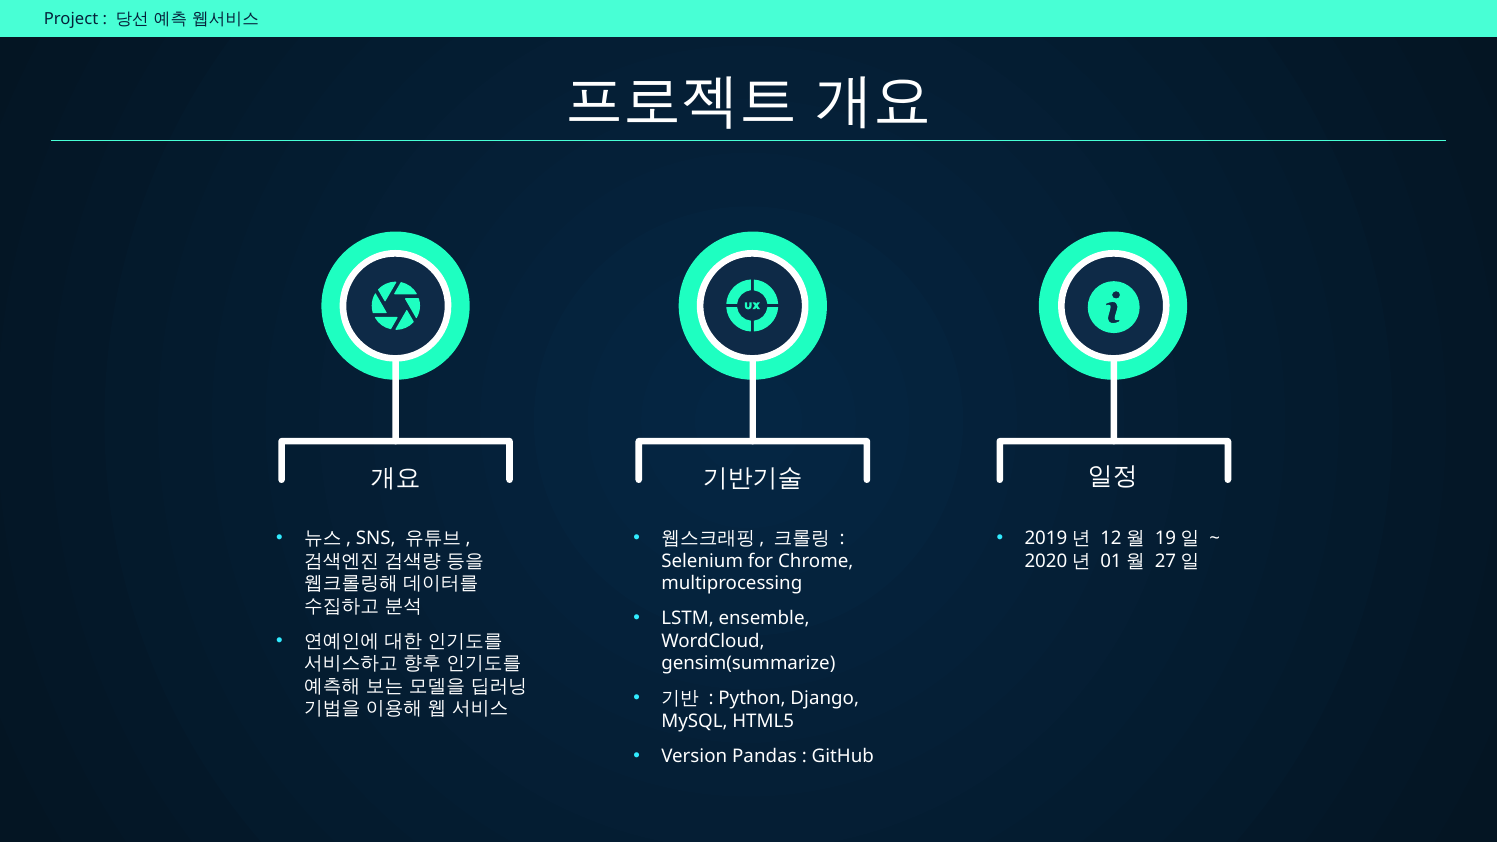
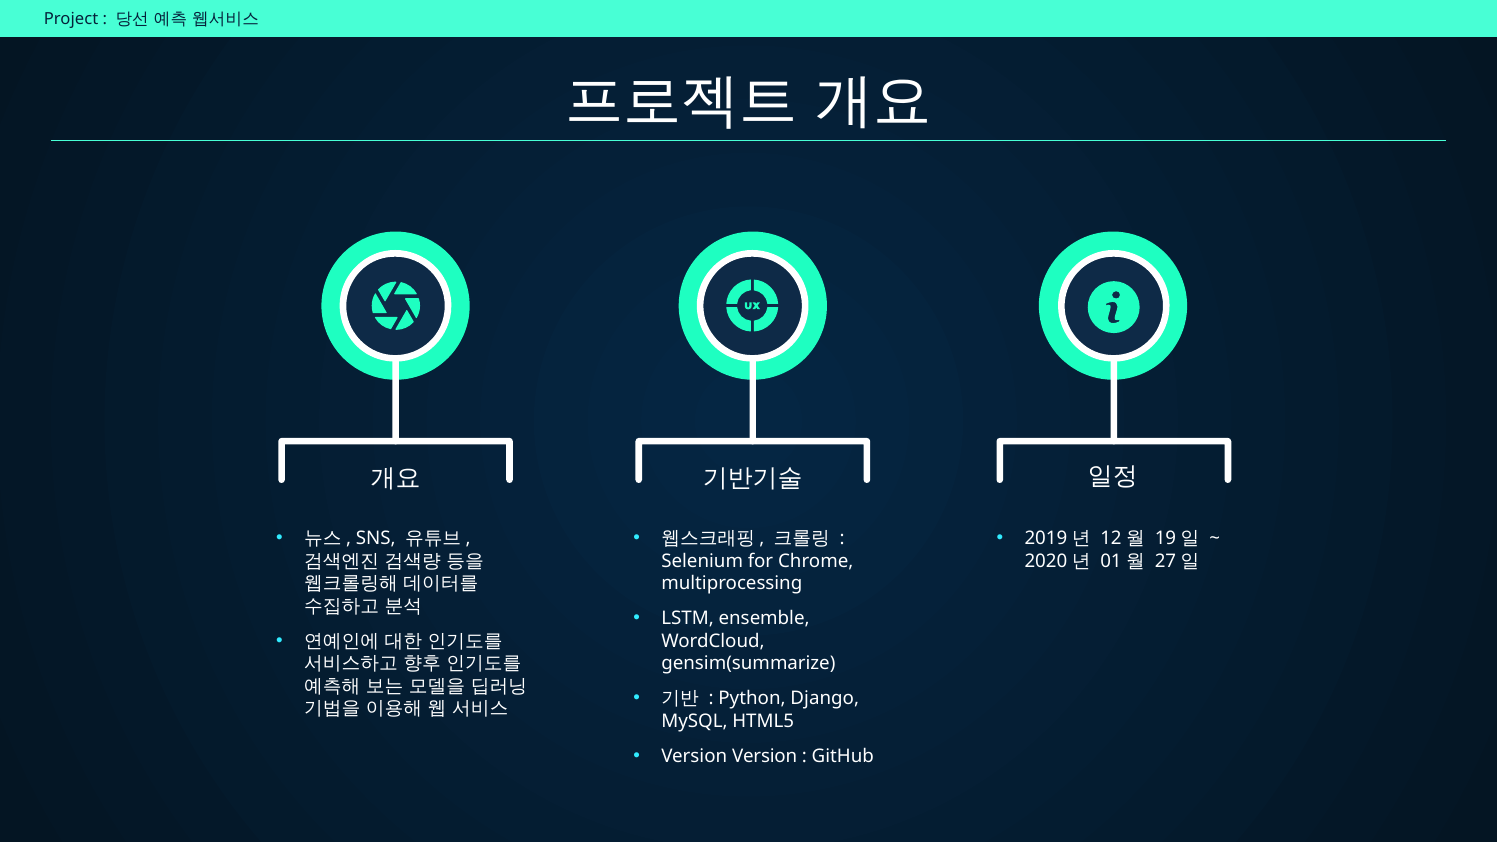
Version Pandas: Pandas -> Version
